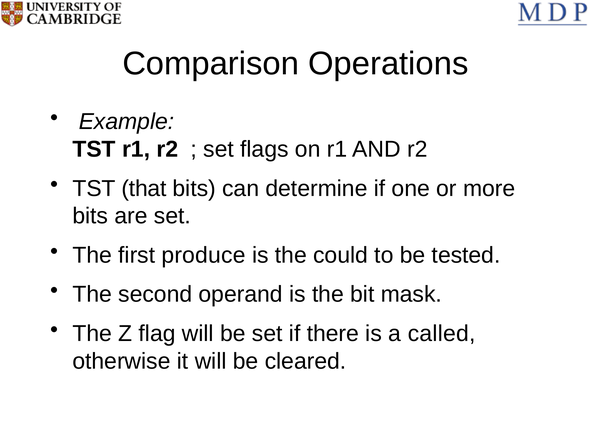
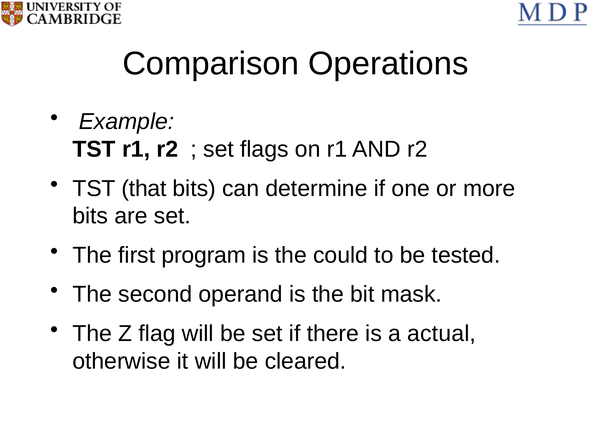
produce: produce -> program
called: called -> actual
